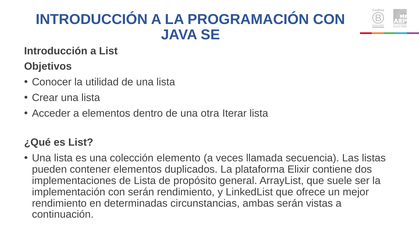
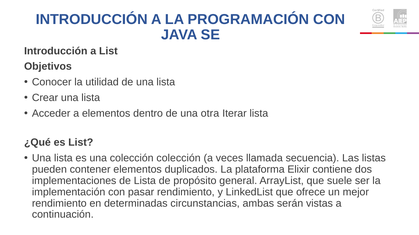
colección elemento: elemento -> colección
con serán: serán -> pasar
